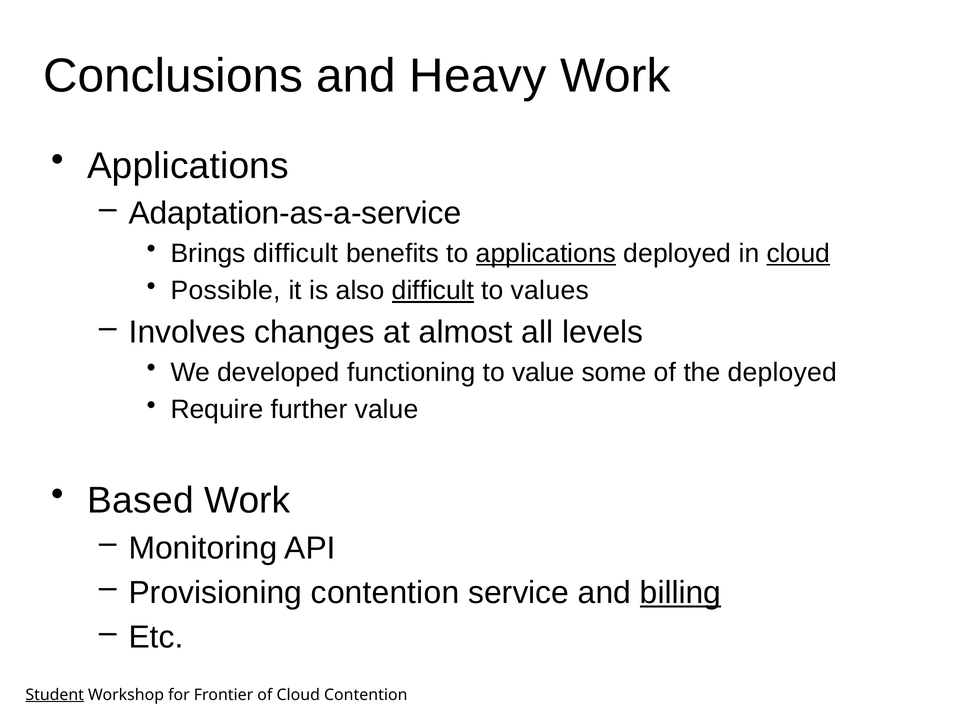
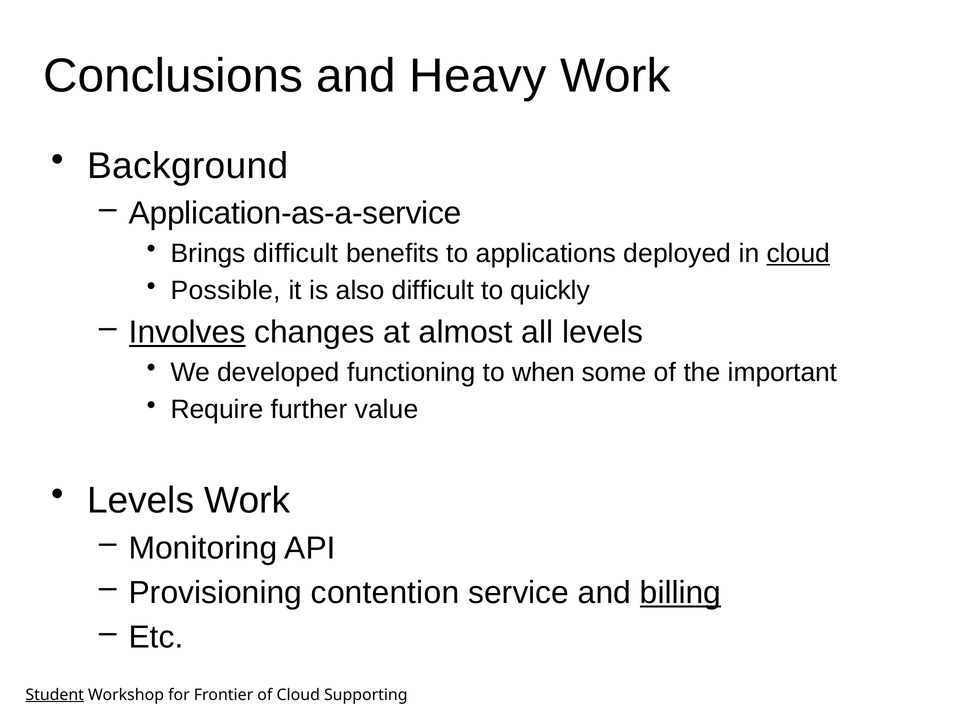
Applications at (188, 166): Applications -> Background
Adaptation-as-a-service: Adaptation-as-a-service -> Application-as-a-service
applications at (546, 253) underline: present -> none
difficult at (433, 290) underline: present -> none
values: values -> quickly
Involves underline: none -> present
to value: value -> when
the deployed: deployed -> important
Based at (140, 500): Based -> Levels
Cloud Contention: Contention -> Supporting
